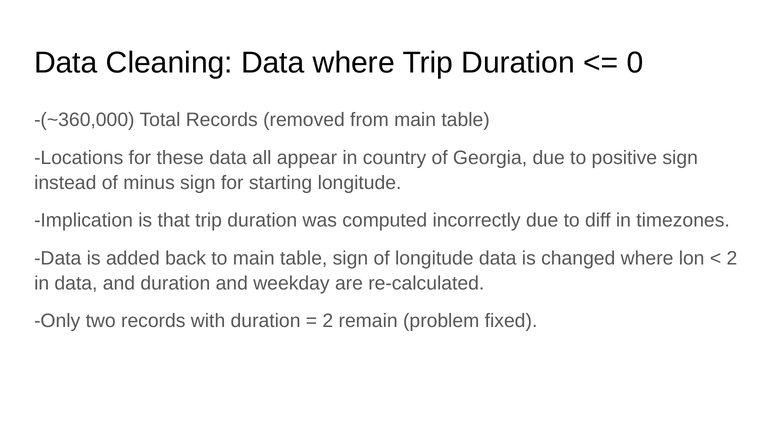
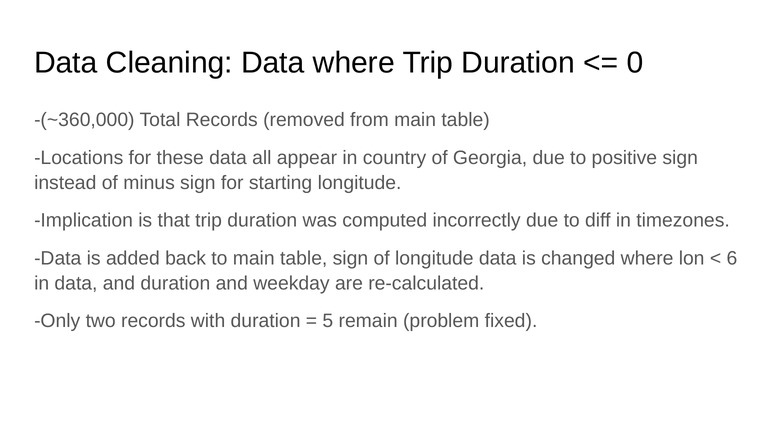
2 at (732, 258): 2 -> 6
2 at (328, 321): 2 -> 5
